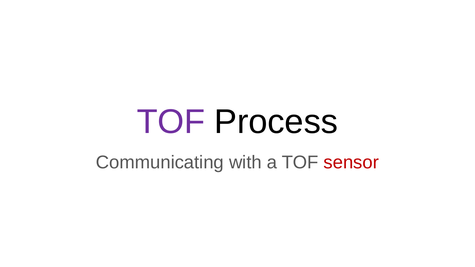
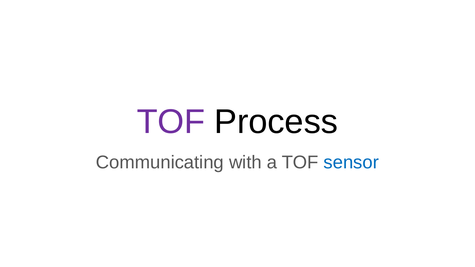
sensor colour: red -> blue
